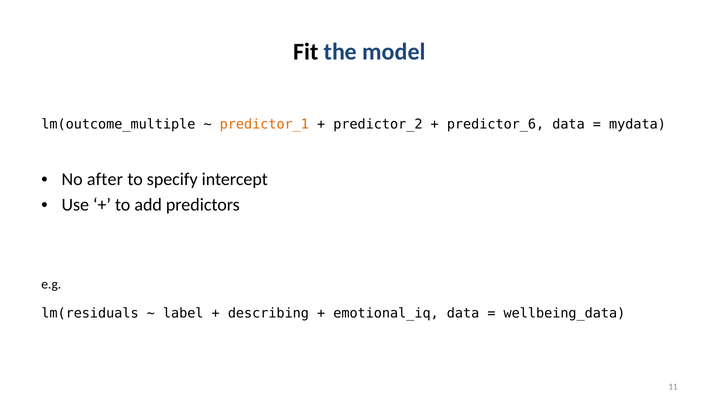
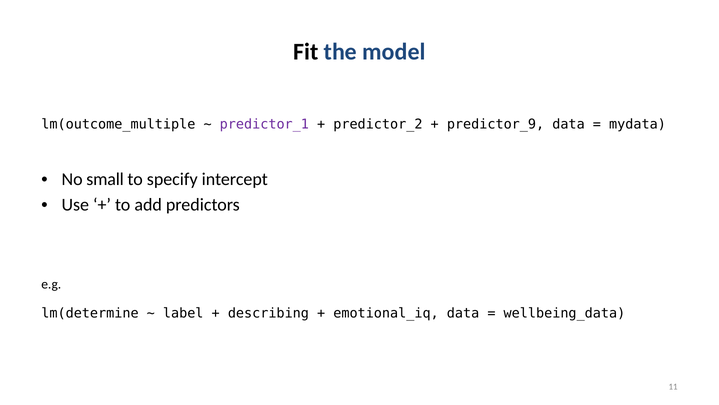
predictor_1 colour: orange -> purple
predictor_6: predictor_6 -> predictor_9
after: after -> small
lm(residuals: lm(residuals -> lm(determine
